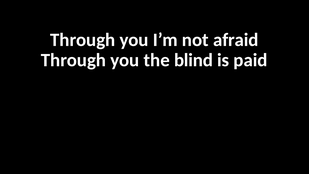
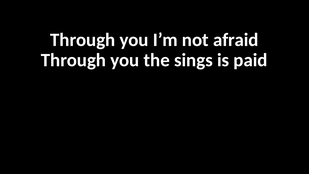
blind: blind -> sings
